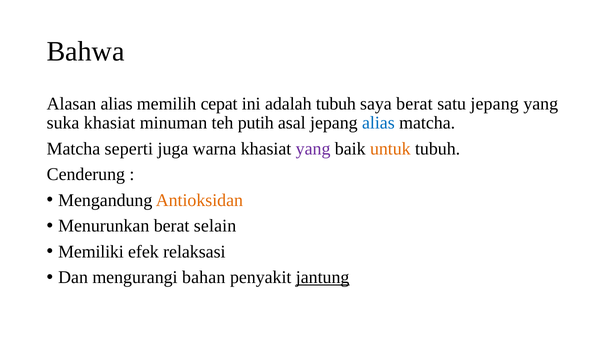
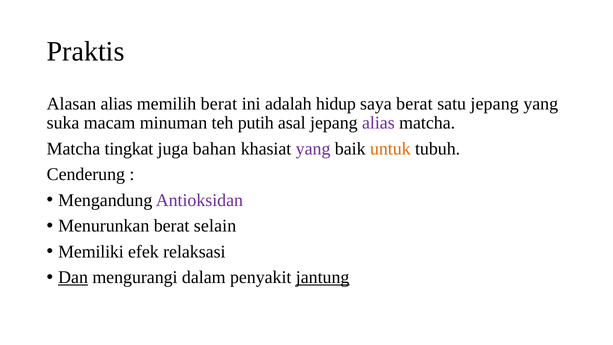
Bahwa: Bahwa -> Praktis
memilih cepat: cepat -> berat
adalah tubuh: tubuh -> hidup
suka khasiat: khasiat -> macam
alias at (378, 123) colour: blue -> purple
seperti: seperti -> tingkat
warna: warna -> bahan
Antioksidan colour: orange -> purple
Dan underline: none -> present
bahan: bahan -> dalam
